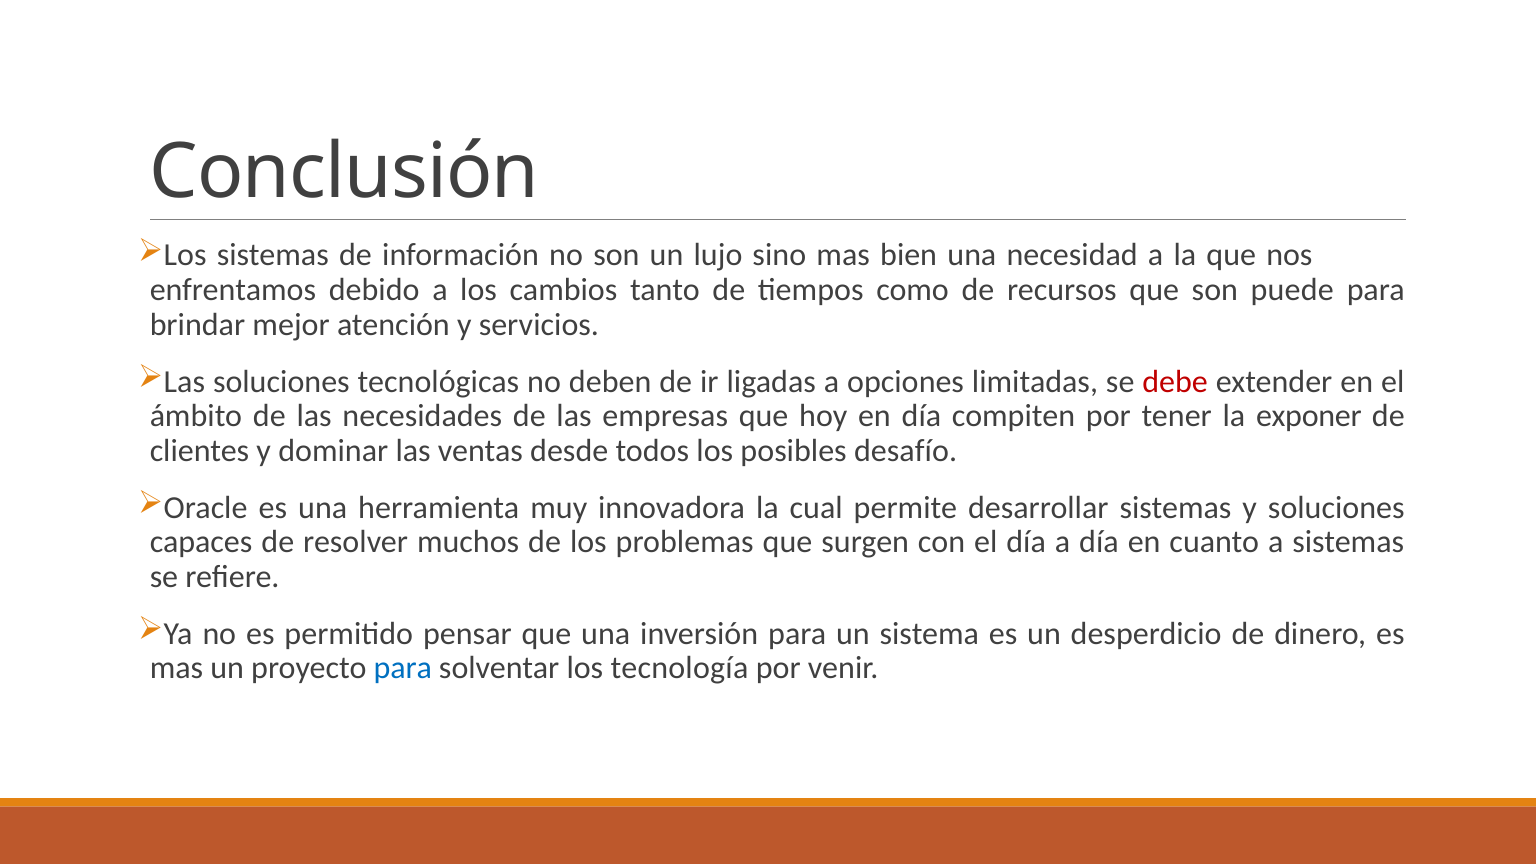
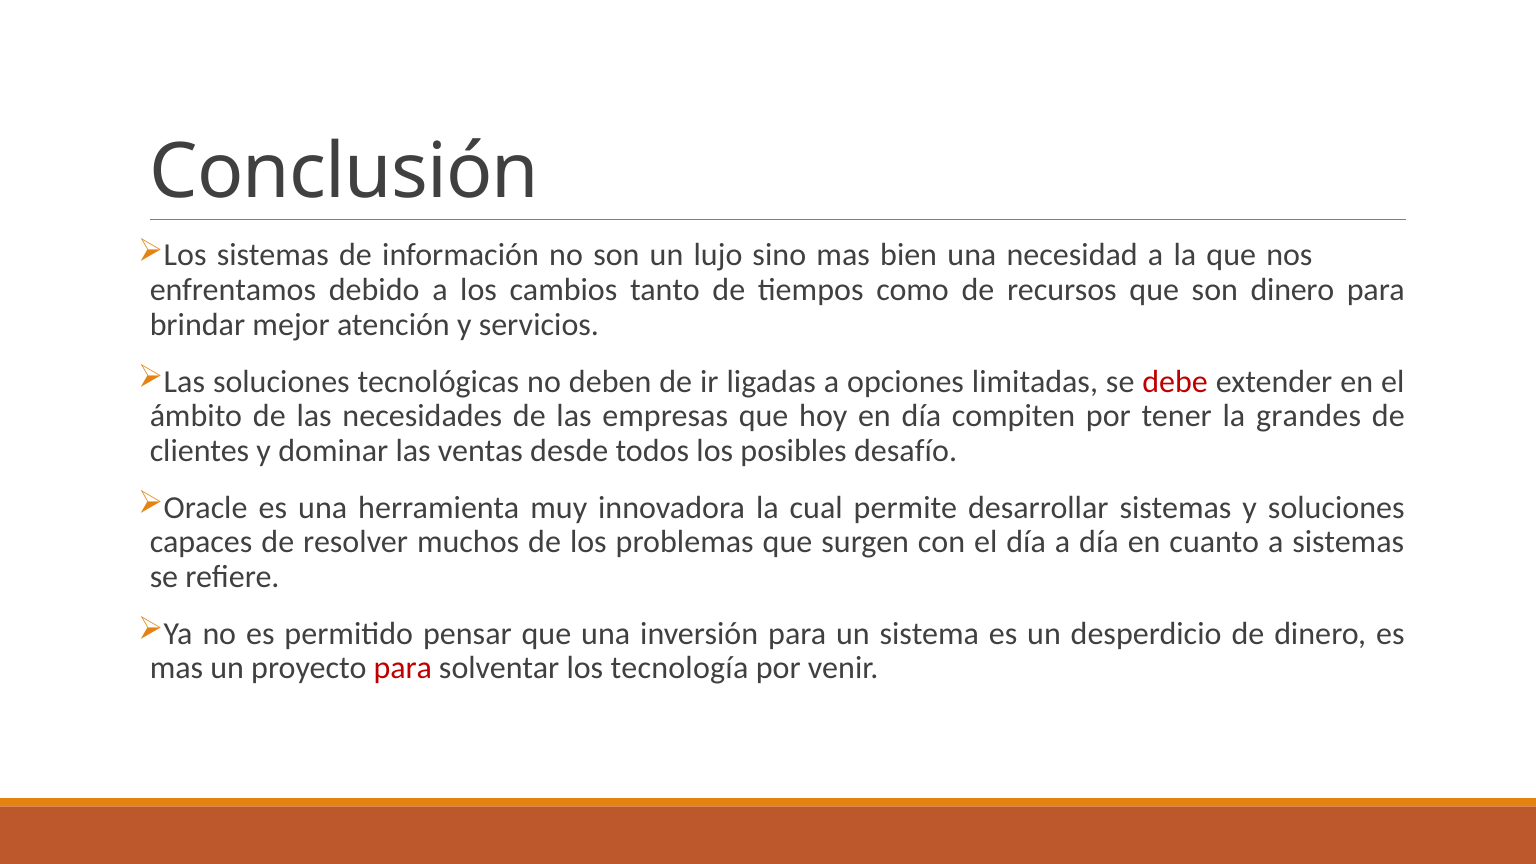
son puede: puede -> dinero
exponer: exponer -> grandes
para at (403, 668) colour: blue -> red
